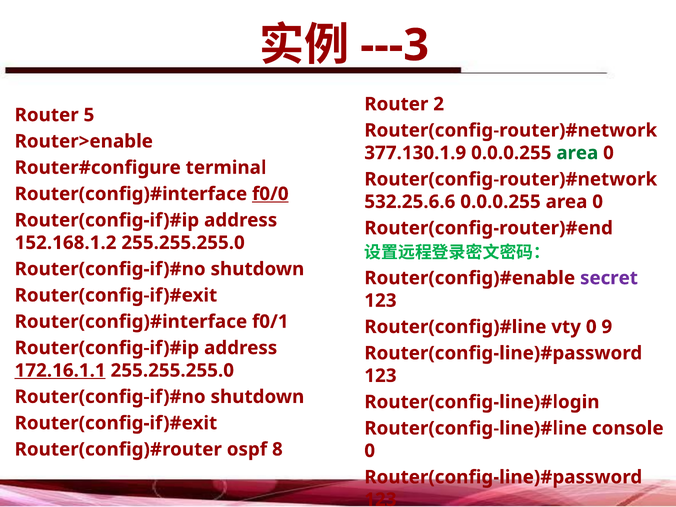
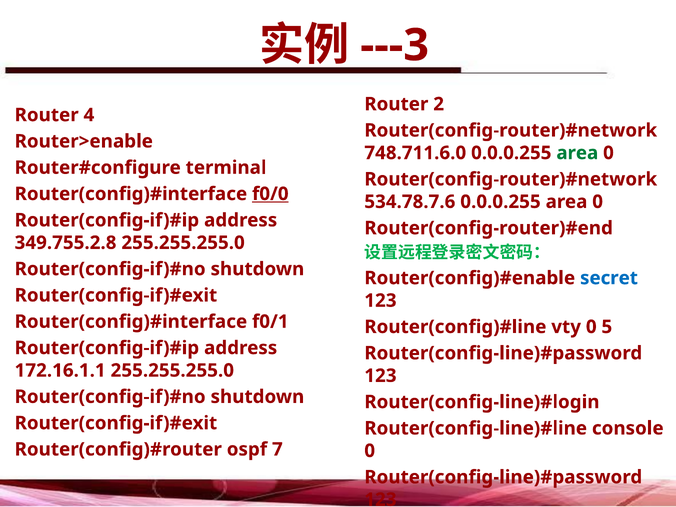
5: 5 -> 4
377.130.1.9: 377.130.1.9 -> 748.711.6.0
532.25.6.6: 532.25.6.6 -> 534.78.7.6
152.168.1.2: 152.168.1.2 -> 349.755.2.8
secret colour: purple -> blue
9: 9 -> 5
172.16.1.1 underline: present -> none
8: 8 -> 7
